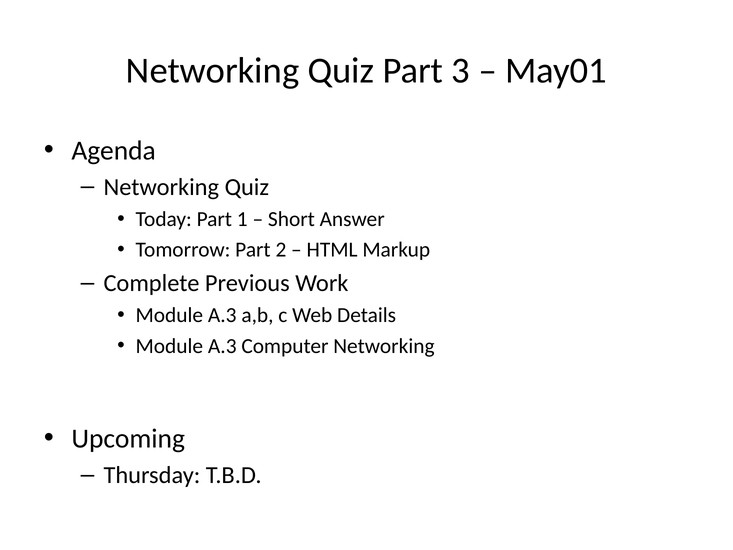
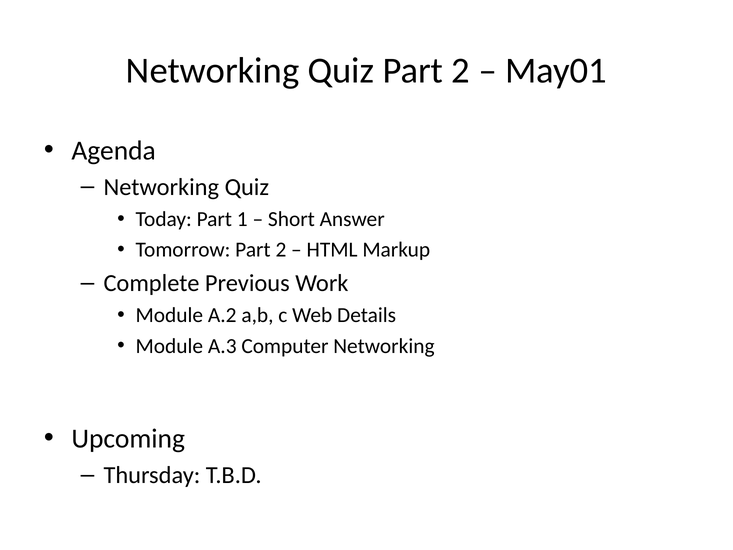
Quiz Part 3: 3 -> 2
A.3 at (222, 315): A.3 -> A.2
